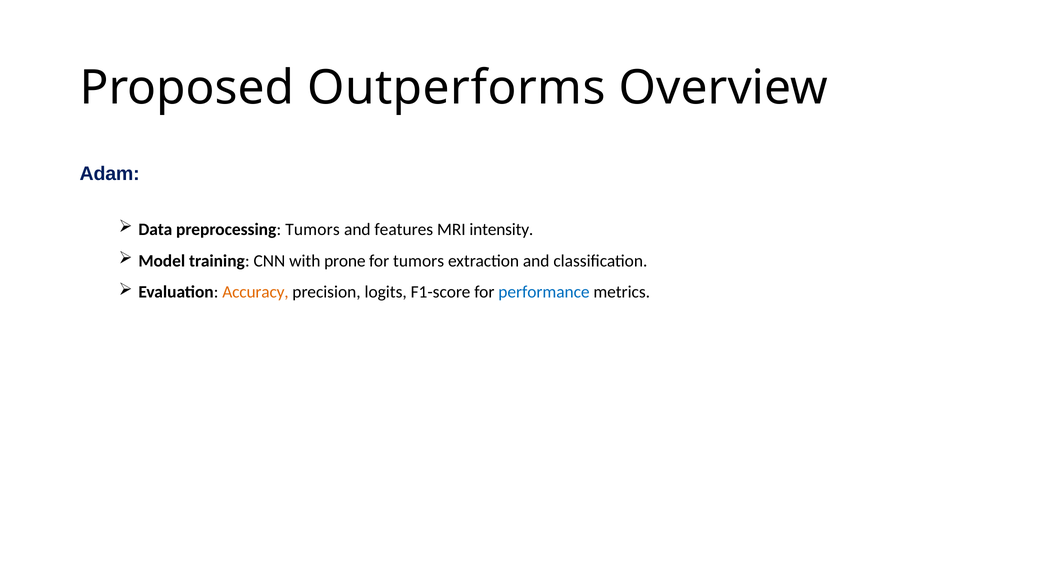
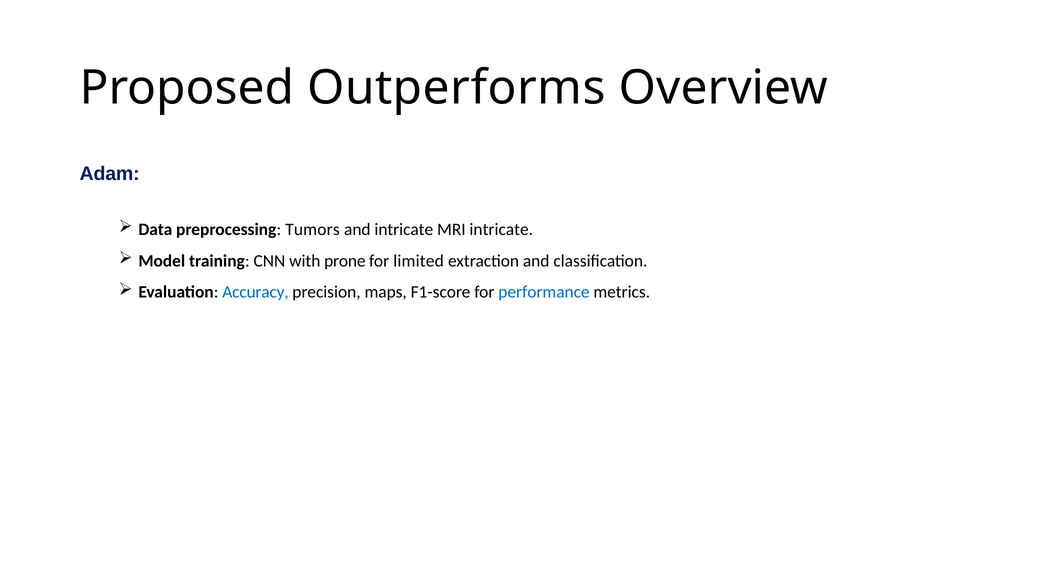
and features: features -> intricate
MRI intensity: intensity -> intricate
for tumors: tumors -> limited
Accuracy colour: orange -> blue
logits: logits -> maps
